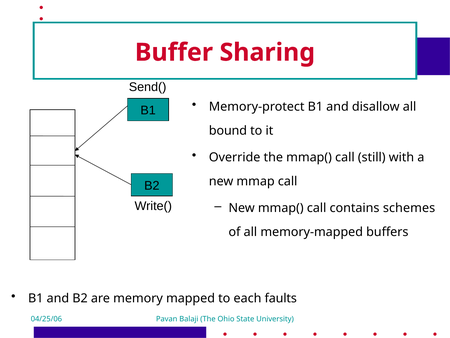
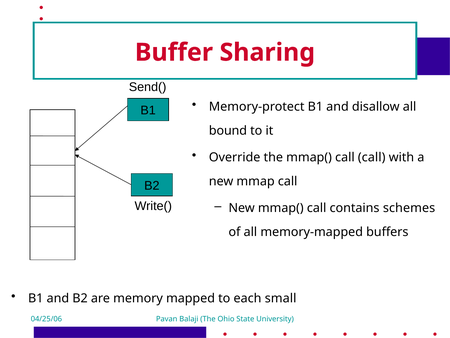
call still: still -> call
faults: faults -> small
